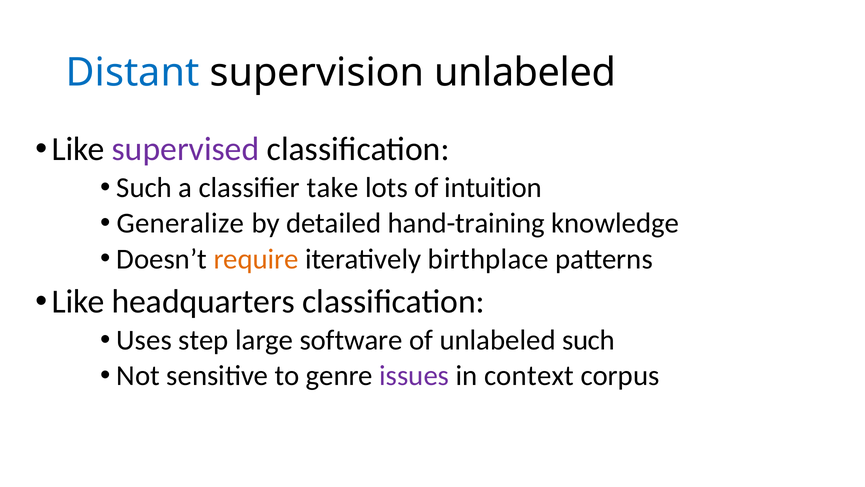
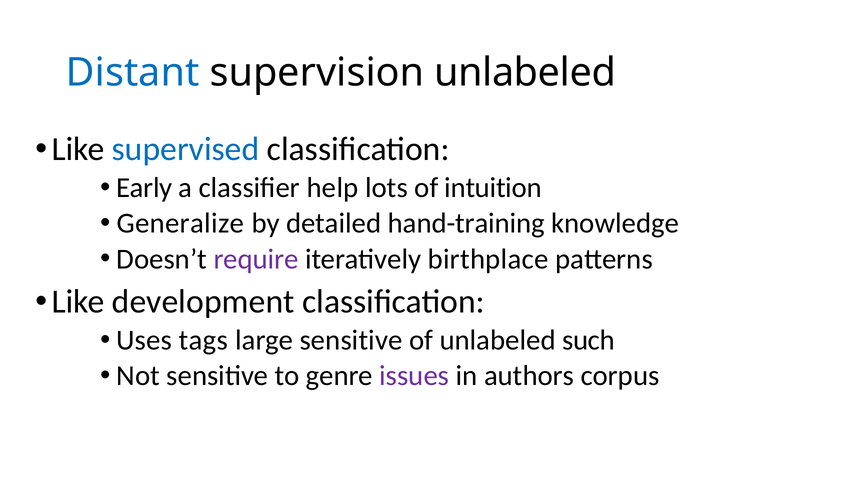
supervised colour: purple -> blue
Such at (144, 187): Such -> Early
take: take -> help
require colour: orange -> purple
headquarters: headquarters -> development
step: step -> tags
large software: software -> sensitive
context: context -> authors
